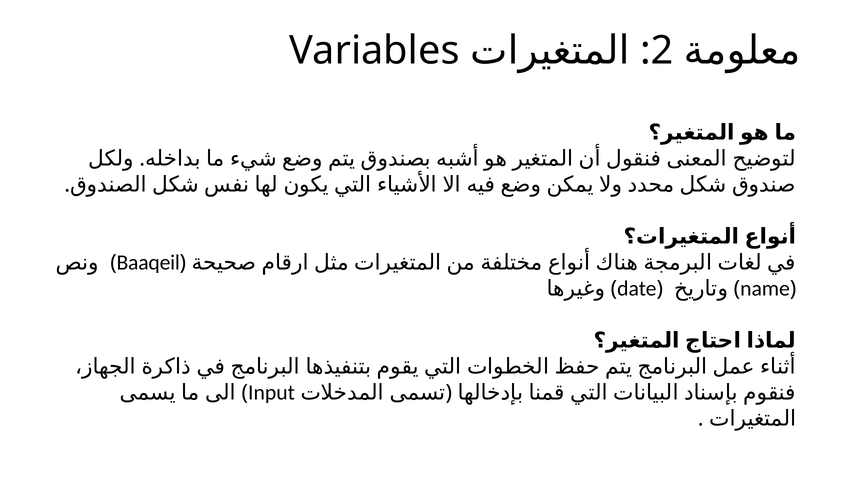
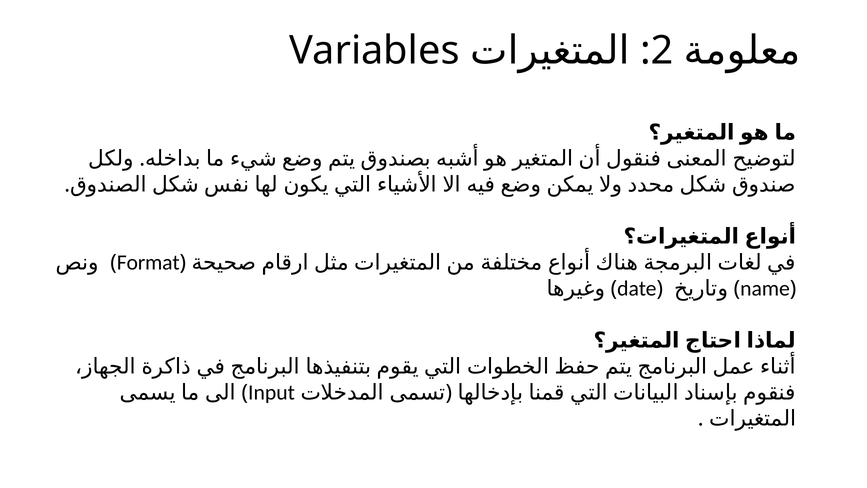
Baaqeil: Baaqeil -> Format
